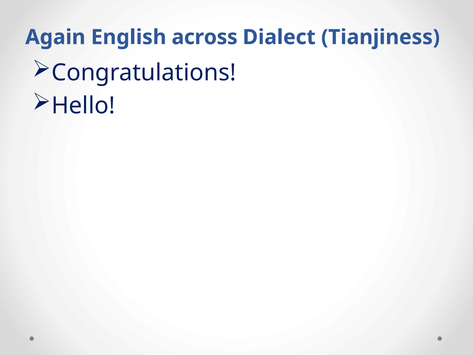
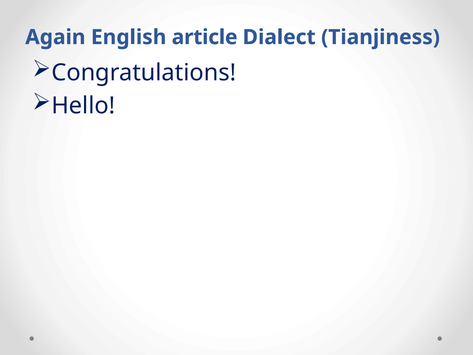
across: across -> article
